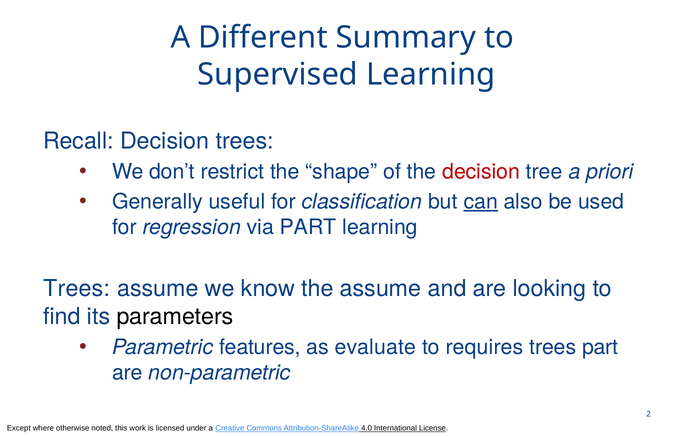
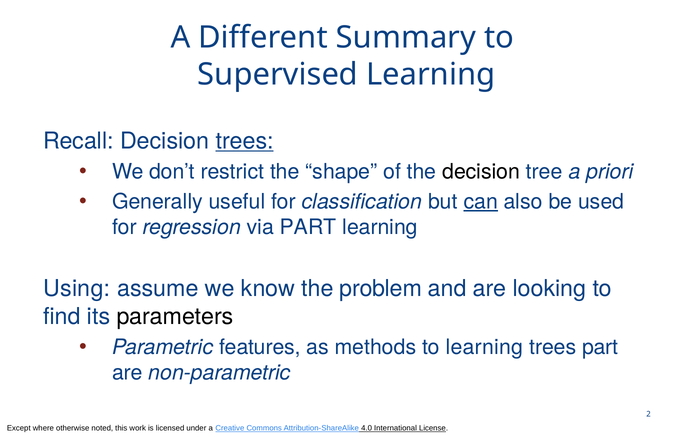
trees at (245, 141) underline: none -> present
decision at (481, 172) colour: red -> black
Trees at (77, 288): Trees -> Using
the assume: assume -> problem
evaluate: evaluate -> methods
to requires: requires -> learning
